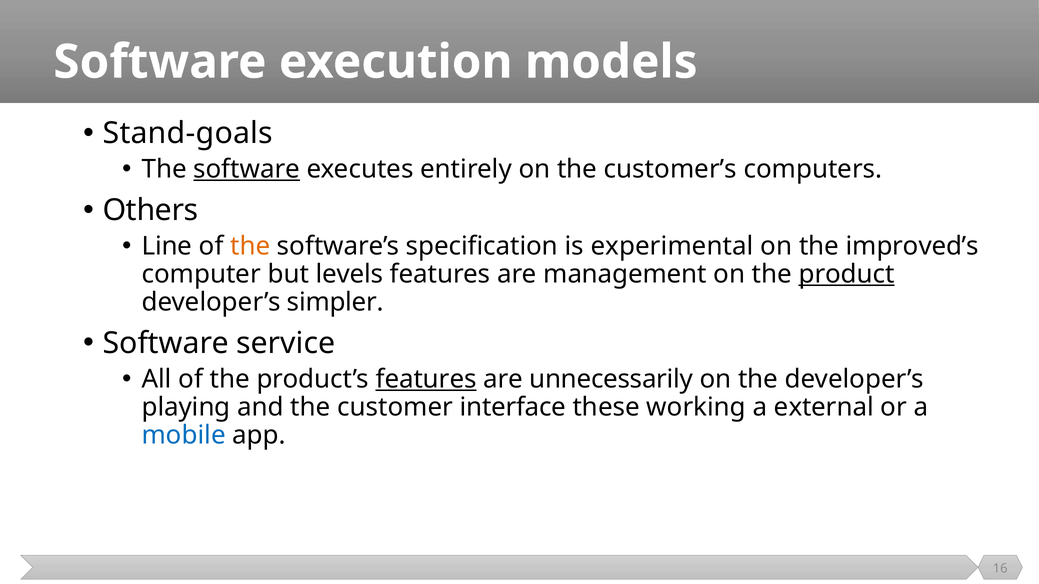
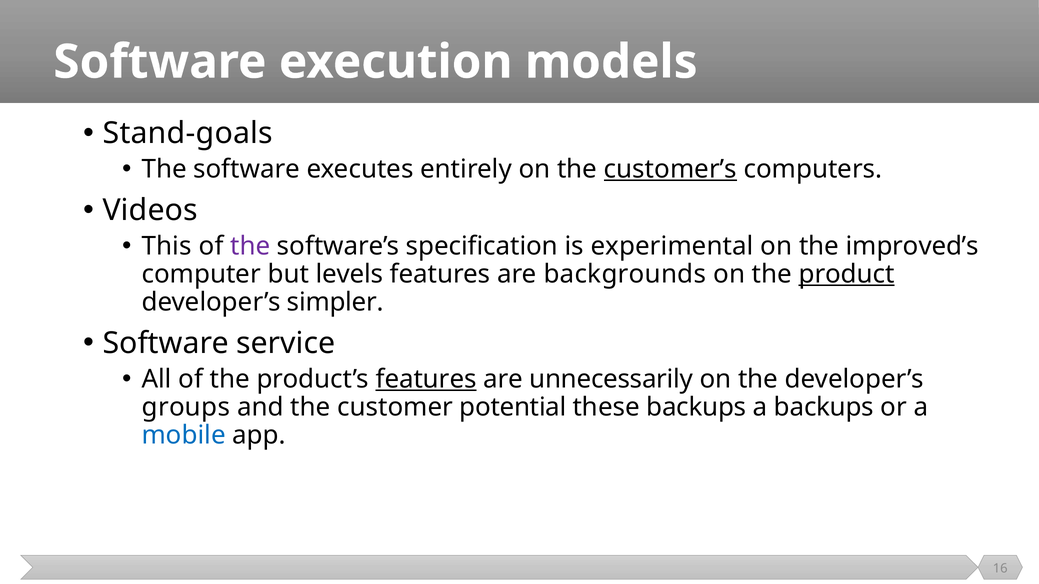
software at (247, 169) underline: present -> none
customer’s underline: none -> present
Others: Others -> Videos
Line: Line -> This
the at (250, 246) colour: orange -> purple
management: management -> backgrounds
playing: playing -> groups
interface: interface -> potential
these working: working -> backups
a external: external -> backups
